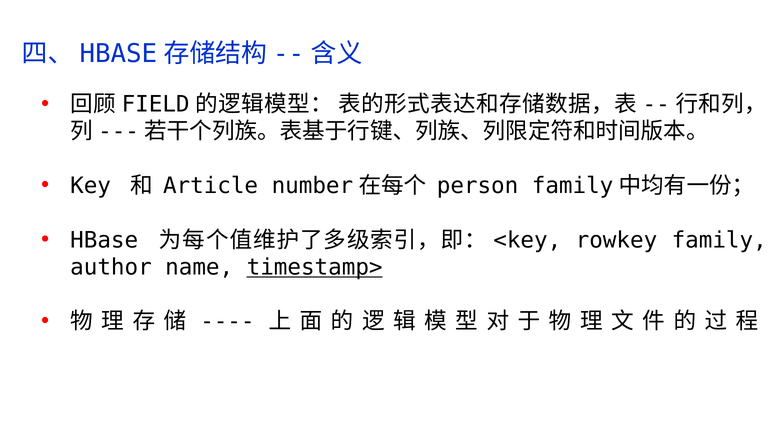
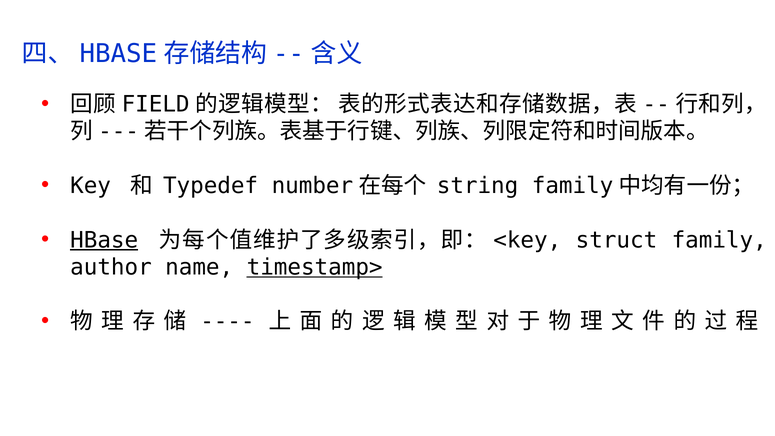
Article: Article -> Typedef
person: person -> string
HBase underline: none -> present
rowkey: rowkey -> struct
